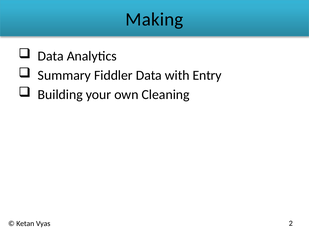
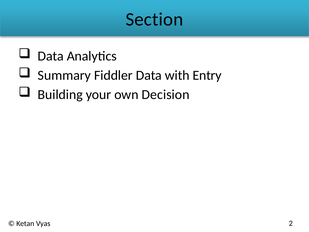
Making: Making -> Section
Cleaning: Cleaning -> Decision
